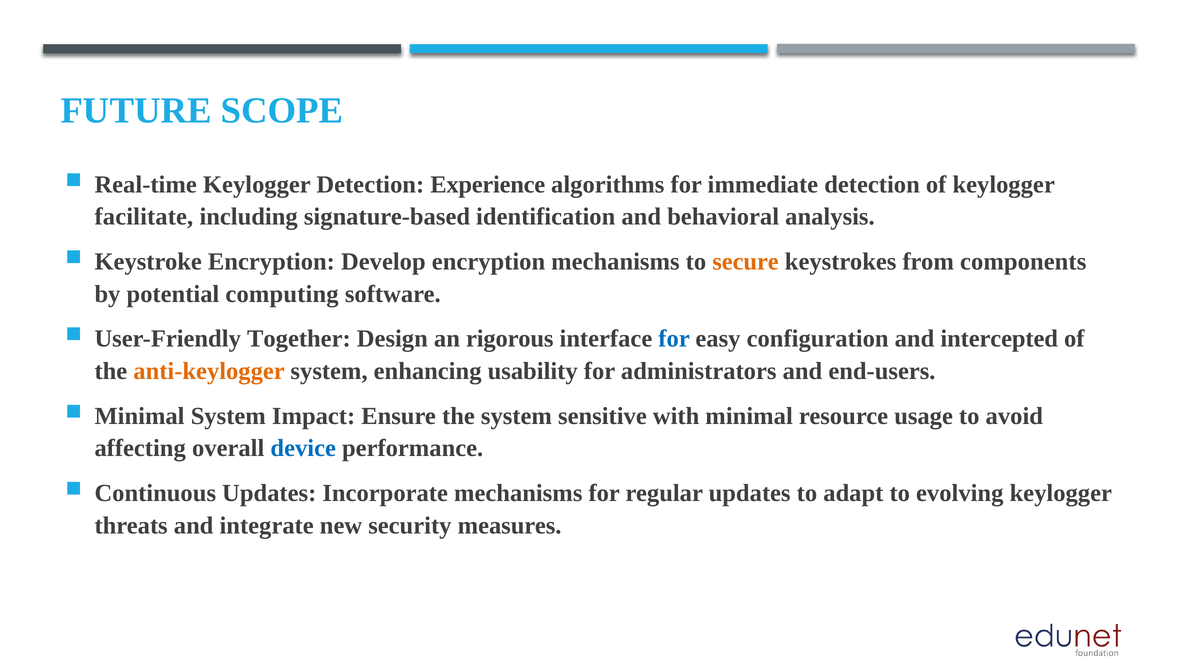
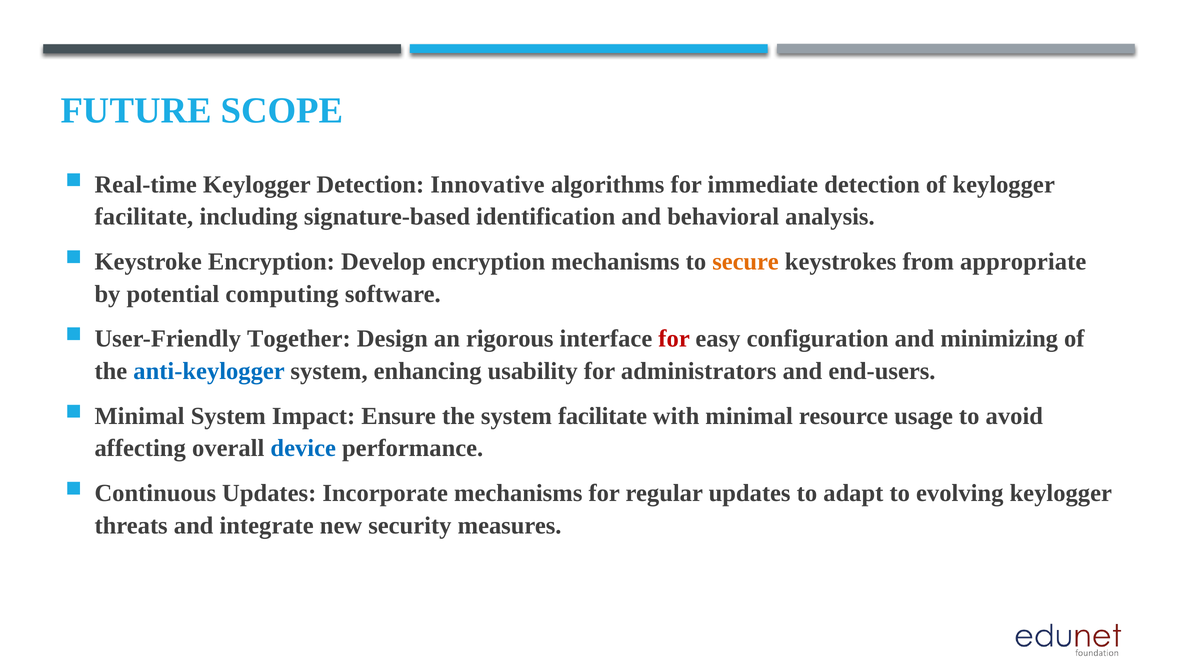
Experience: Experience -> Innovative
components: components -> appropriate
for at (674, 339) colour: blue -> red
intercepted: intercepted -> minimizing
anti-keylogger colour: orange -> blue
system sensitive: sensitive -> facilitate
